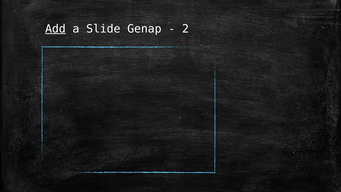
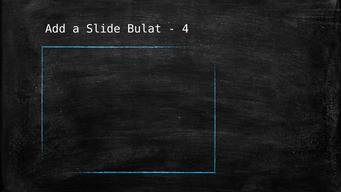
Add underline: present -> none
Genap: Genap -> Bulat
2: 2 -> 4
